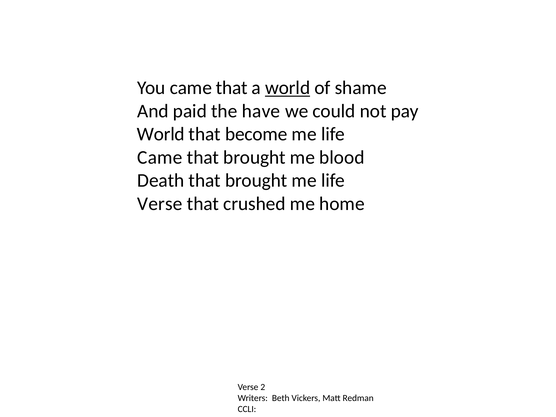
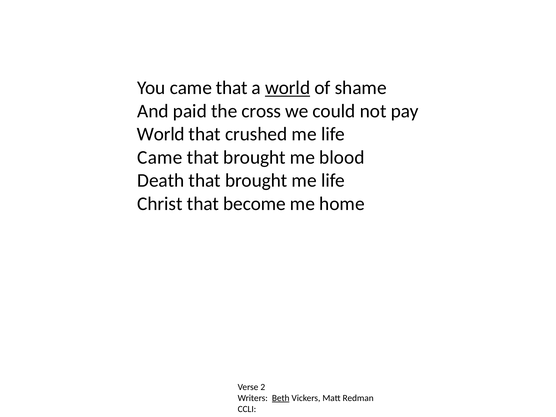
have: have -> cross
become: become -> crushed
Verse at (160, 204): Verse -> Christ
crushed: crushed -> become
Beth underline: none -> present
